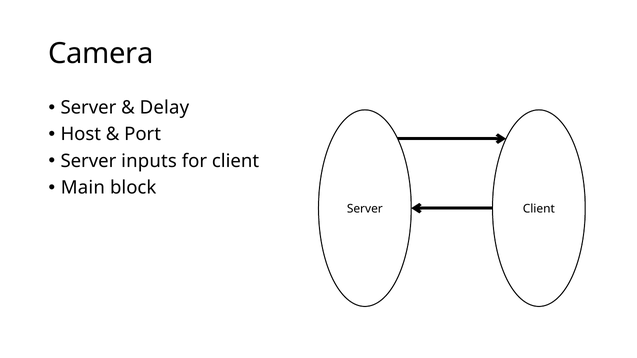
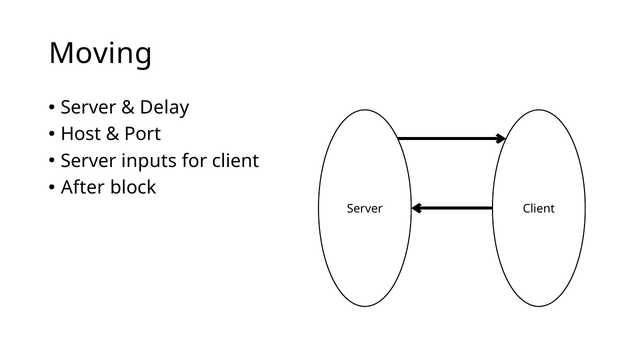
Camera: Camera -> Moving
Main: Main -> After
